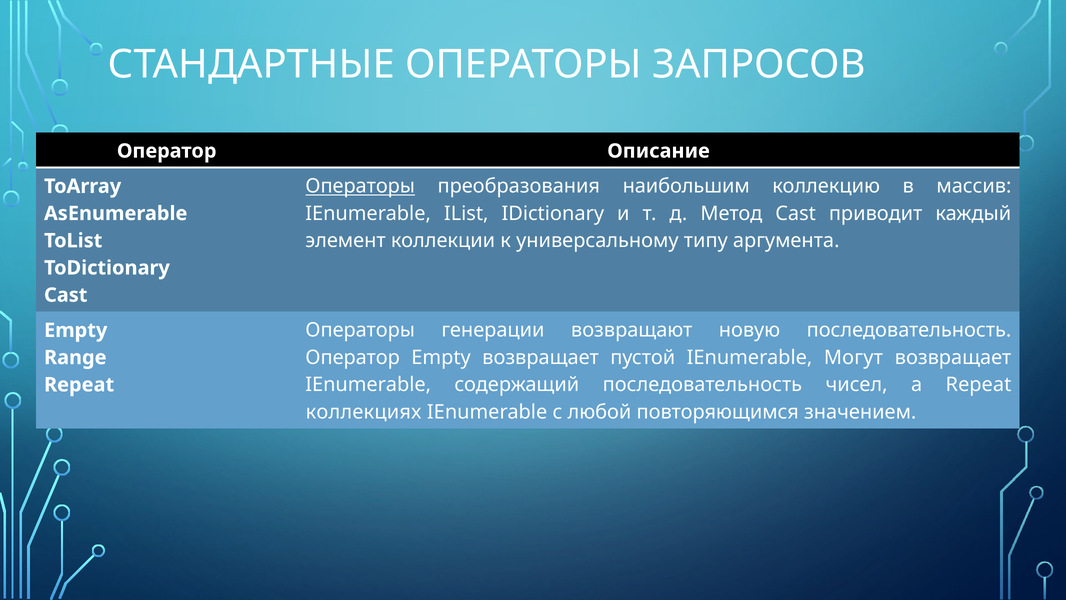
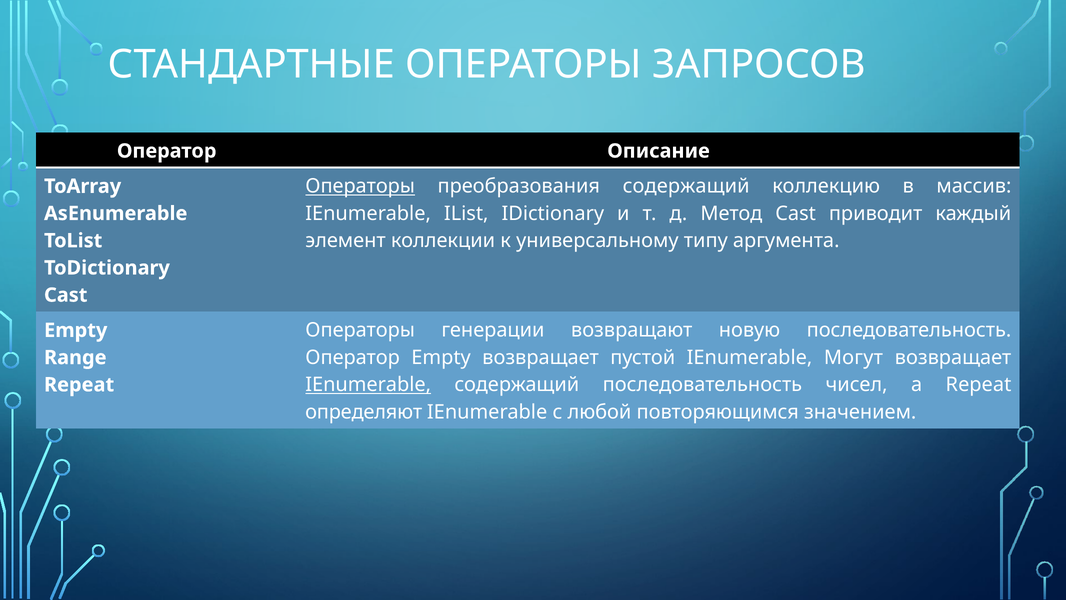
преобразования наибольшим: наибольшим -> содержащий
IEnumerable at (368, 385) underline: none -> present
коллекциях: коллекциях -> определяют
